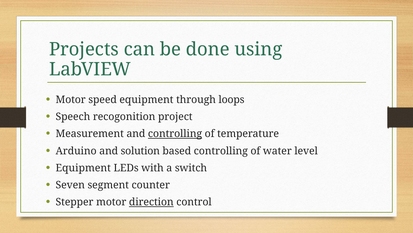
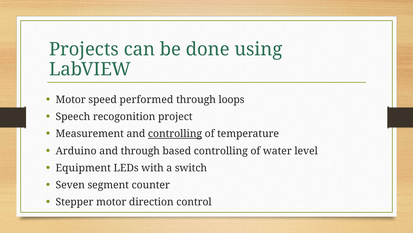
speed equipment: equipment -> performed
and solution: solution -> through
direction underline: present -> none
